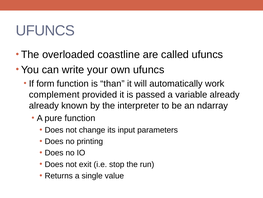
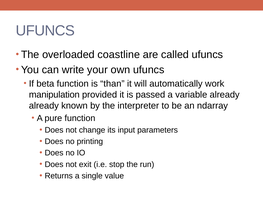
form: form -> beta
complement: complement -> manipulation
